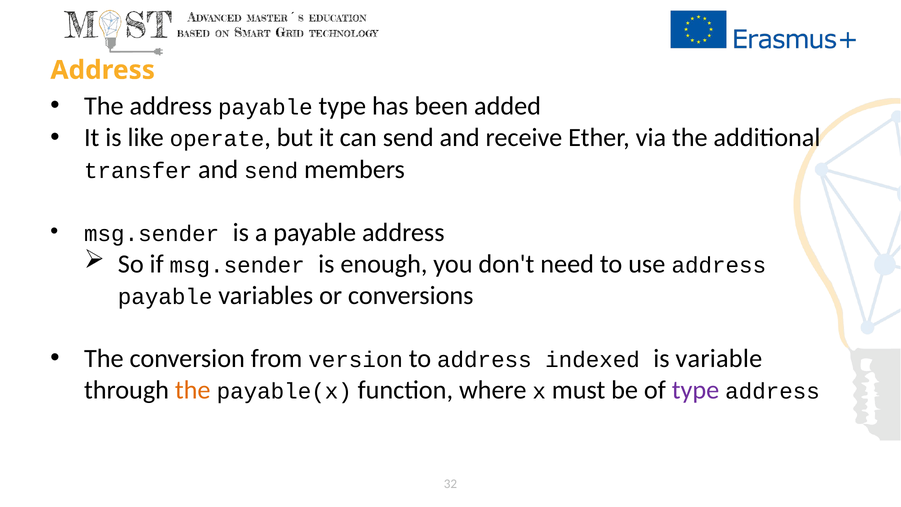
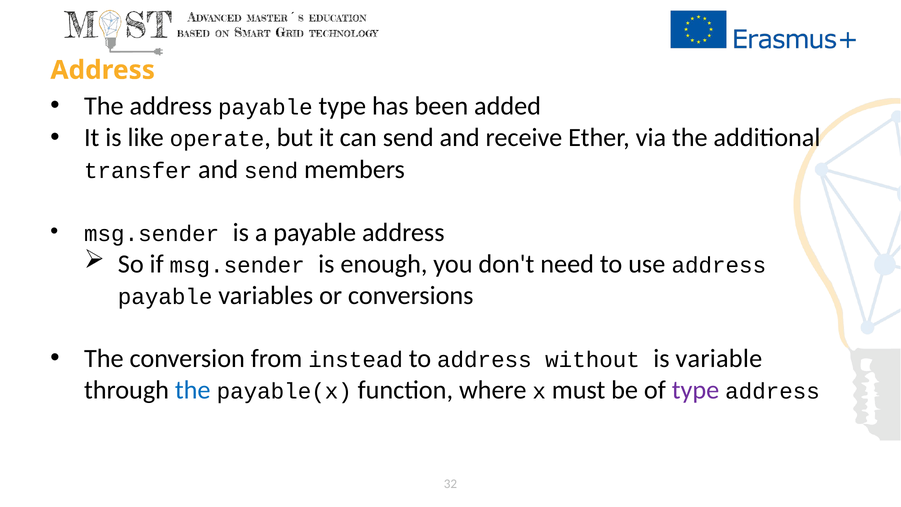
version: version -> instead
indexed: indexed -> without
the at (193, 390) colour: orange -> blue
